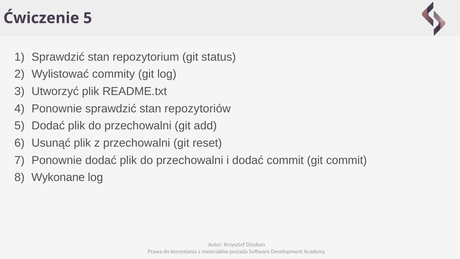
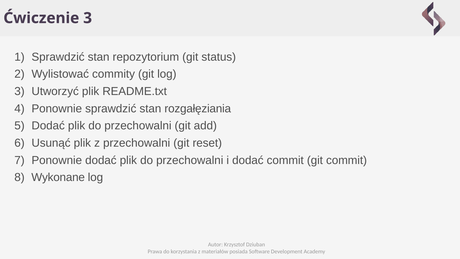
Ćwiczenie 5: 5 -> 3
repozytoriów: repozytoriów -> rozgałęziania
